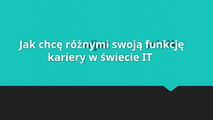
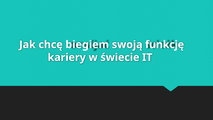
różnymi: różnymi -> biegiem
